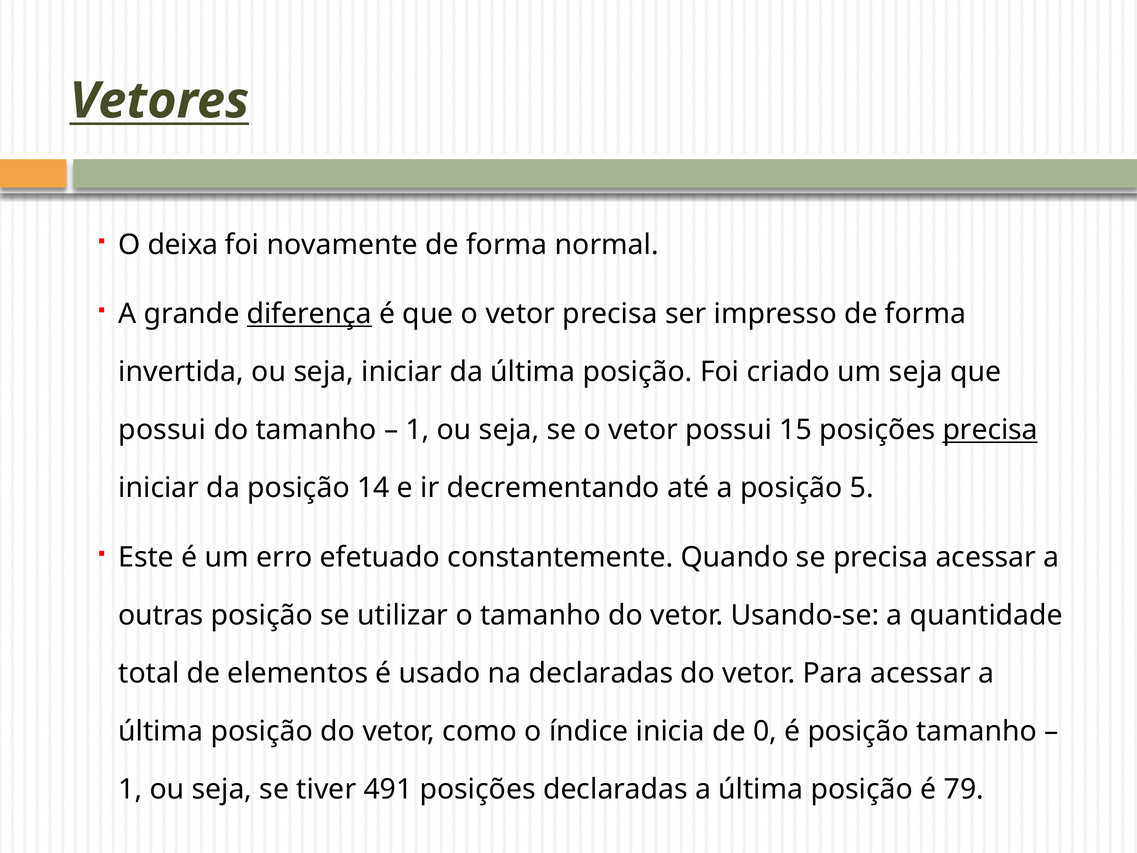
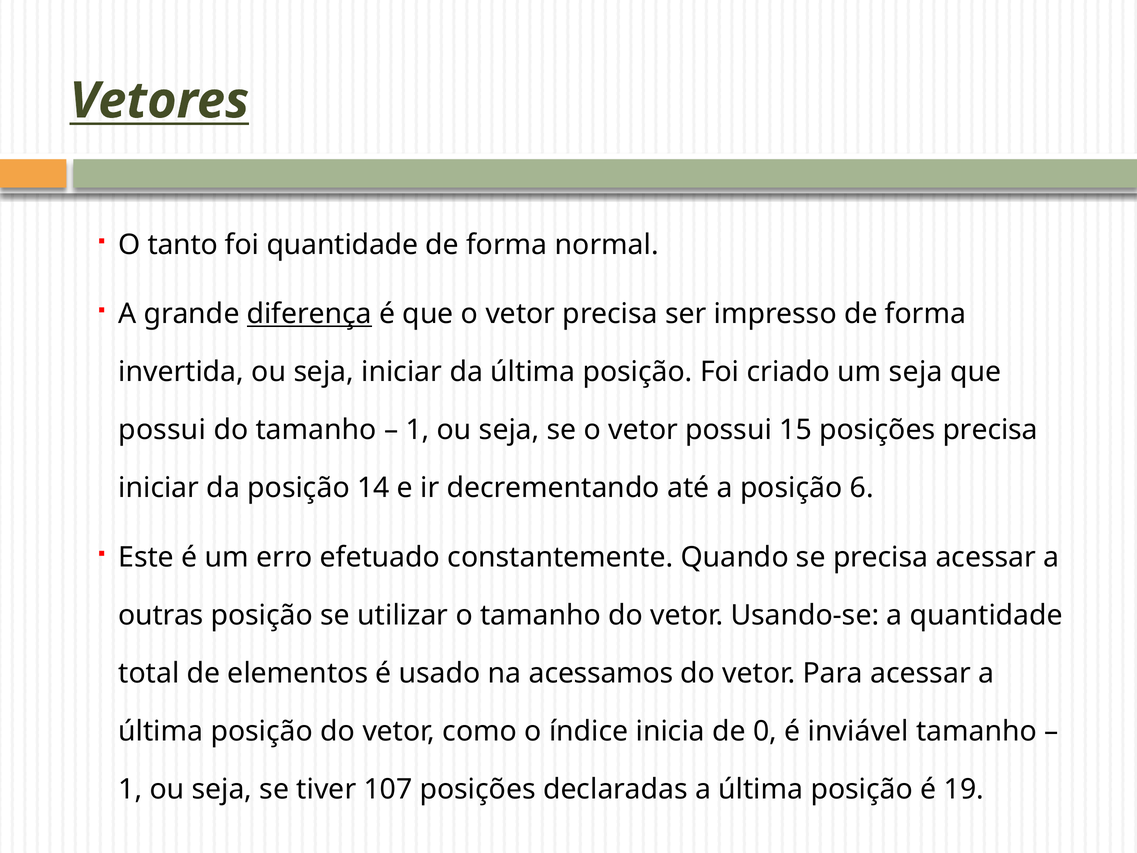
deixa: deixa -> tanto
foi novamente: novamente -> quantidade
precisa at (990, 430) underline: present -> none
5: 5 -> 6
na declaradas: declaradas -> acessamos
é posição: posição -> inviável
491: 491 -> 107
79: 79 -> 19
